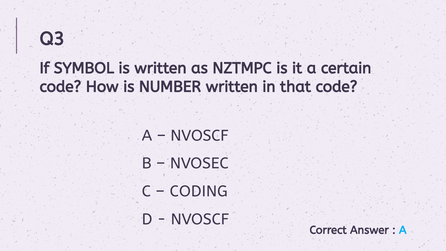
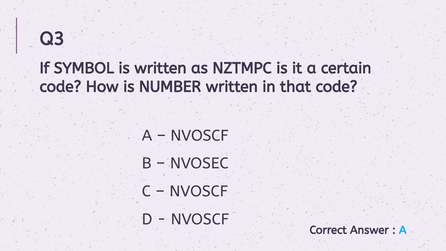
CODING at (199, 191): CODING -> NVOSCF
